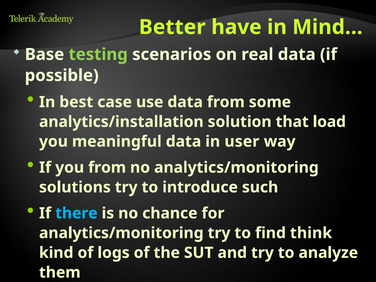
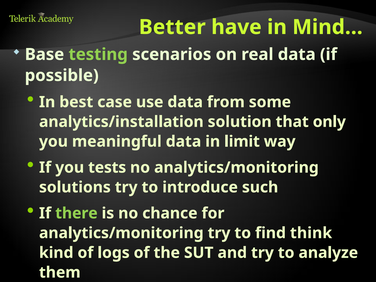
that load: load -> only
user: user -> limit
you from: from -> tests
there colour: light blue -> light green
